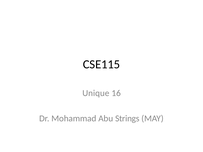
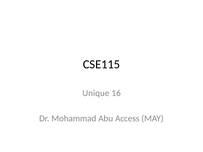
Strings: Strings -> Access
